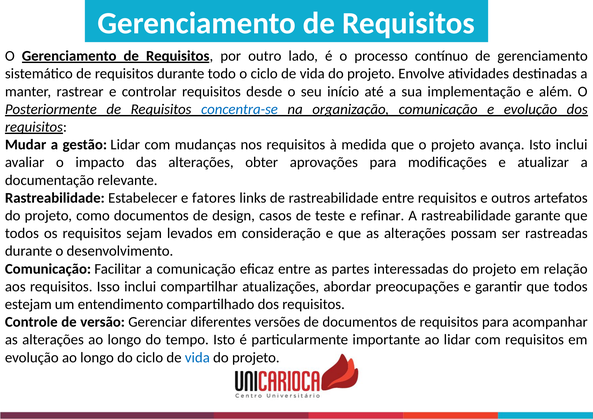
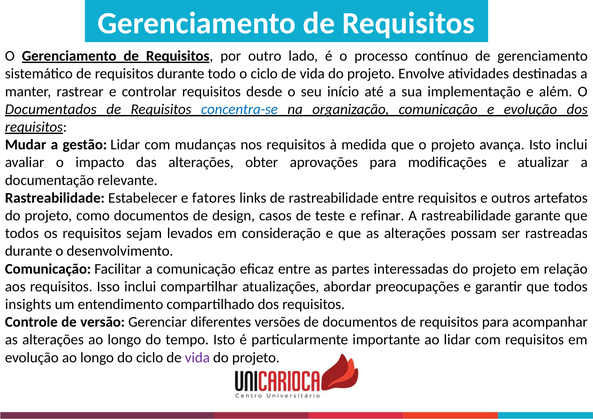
Posteriormente: Posteriormente -> Documentados
estejam: estejam -> insights
vida at (197, 358) colour: blue -> purple
